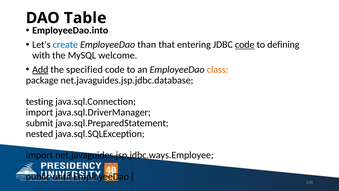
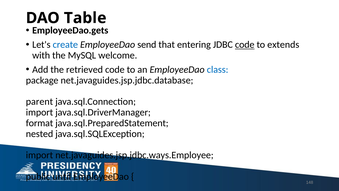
EmployeeDao.into: EmployeeDao.into -> EmployeeDao.gets
than: than -> send
defining: defining -> extends
Add underline: present -> none
specified: specified -> retrieved
class colour: orange -> blue
testing: testing -> parent
submit: submit -> format
